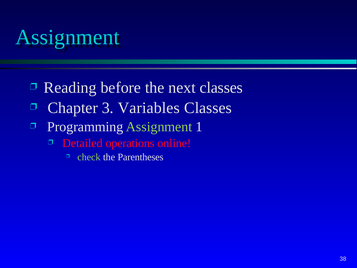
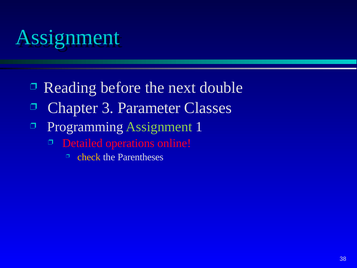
next classes: classes -> double
Variables: Variables -> Parameter
check colour: light green -> yellow
